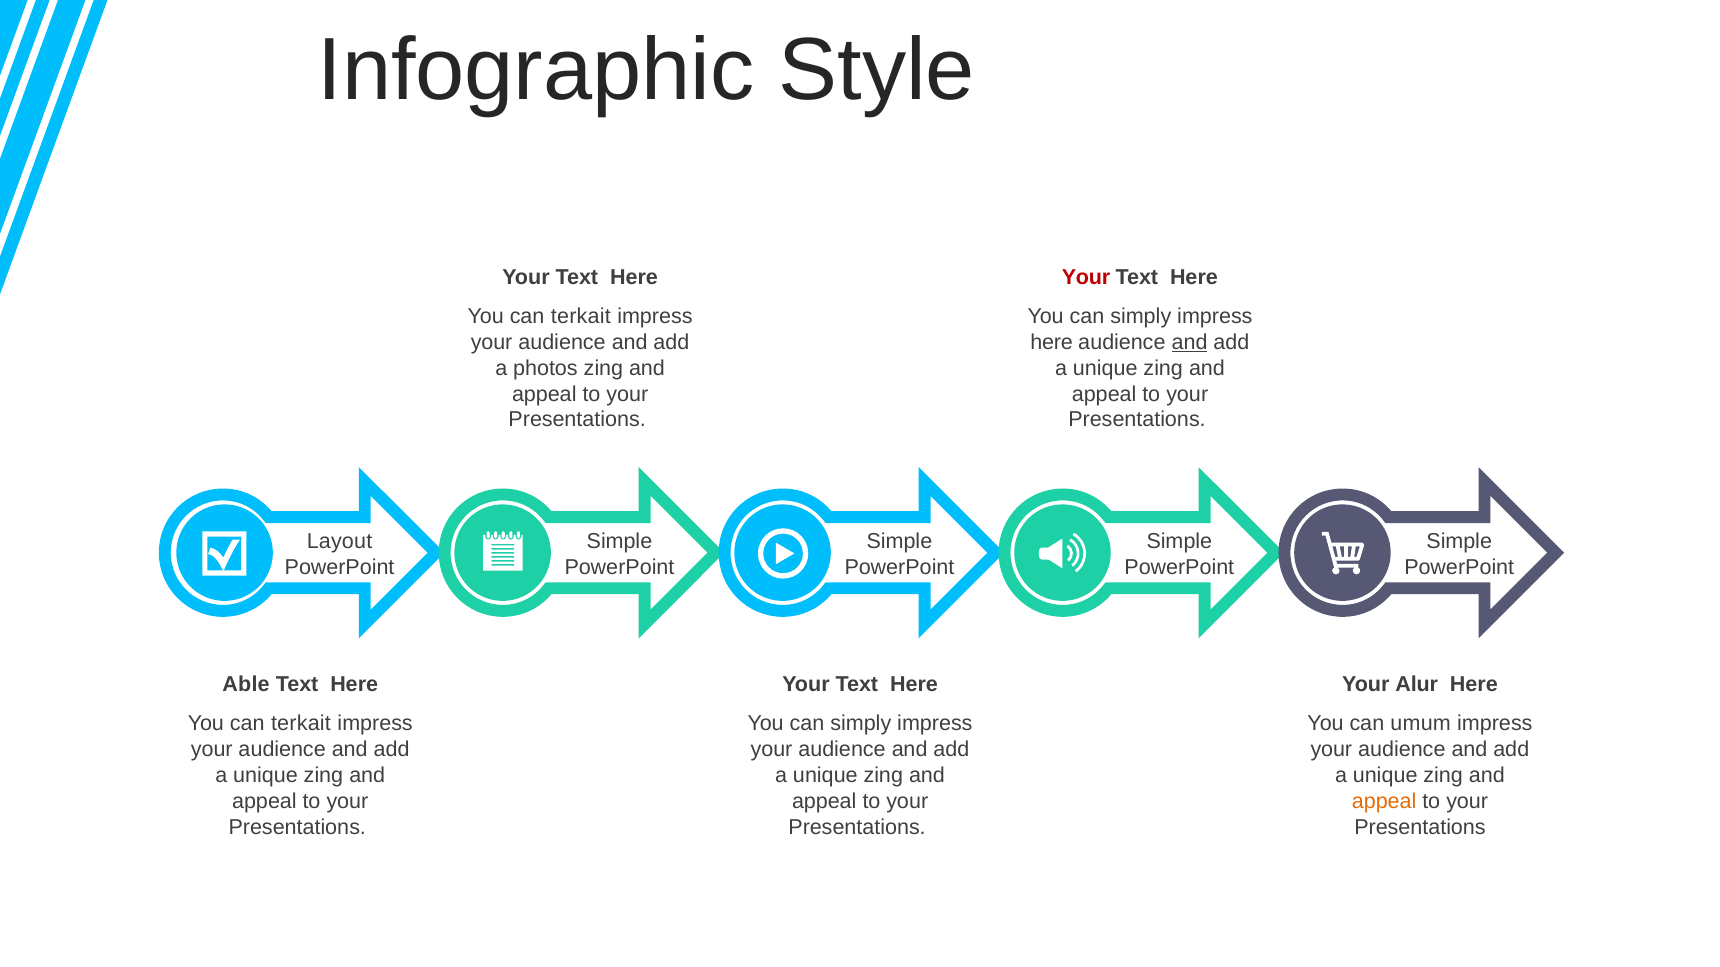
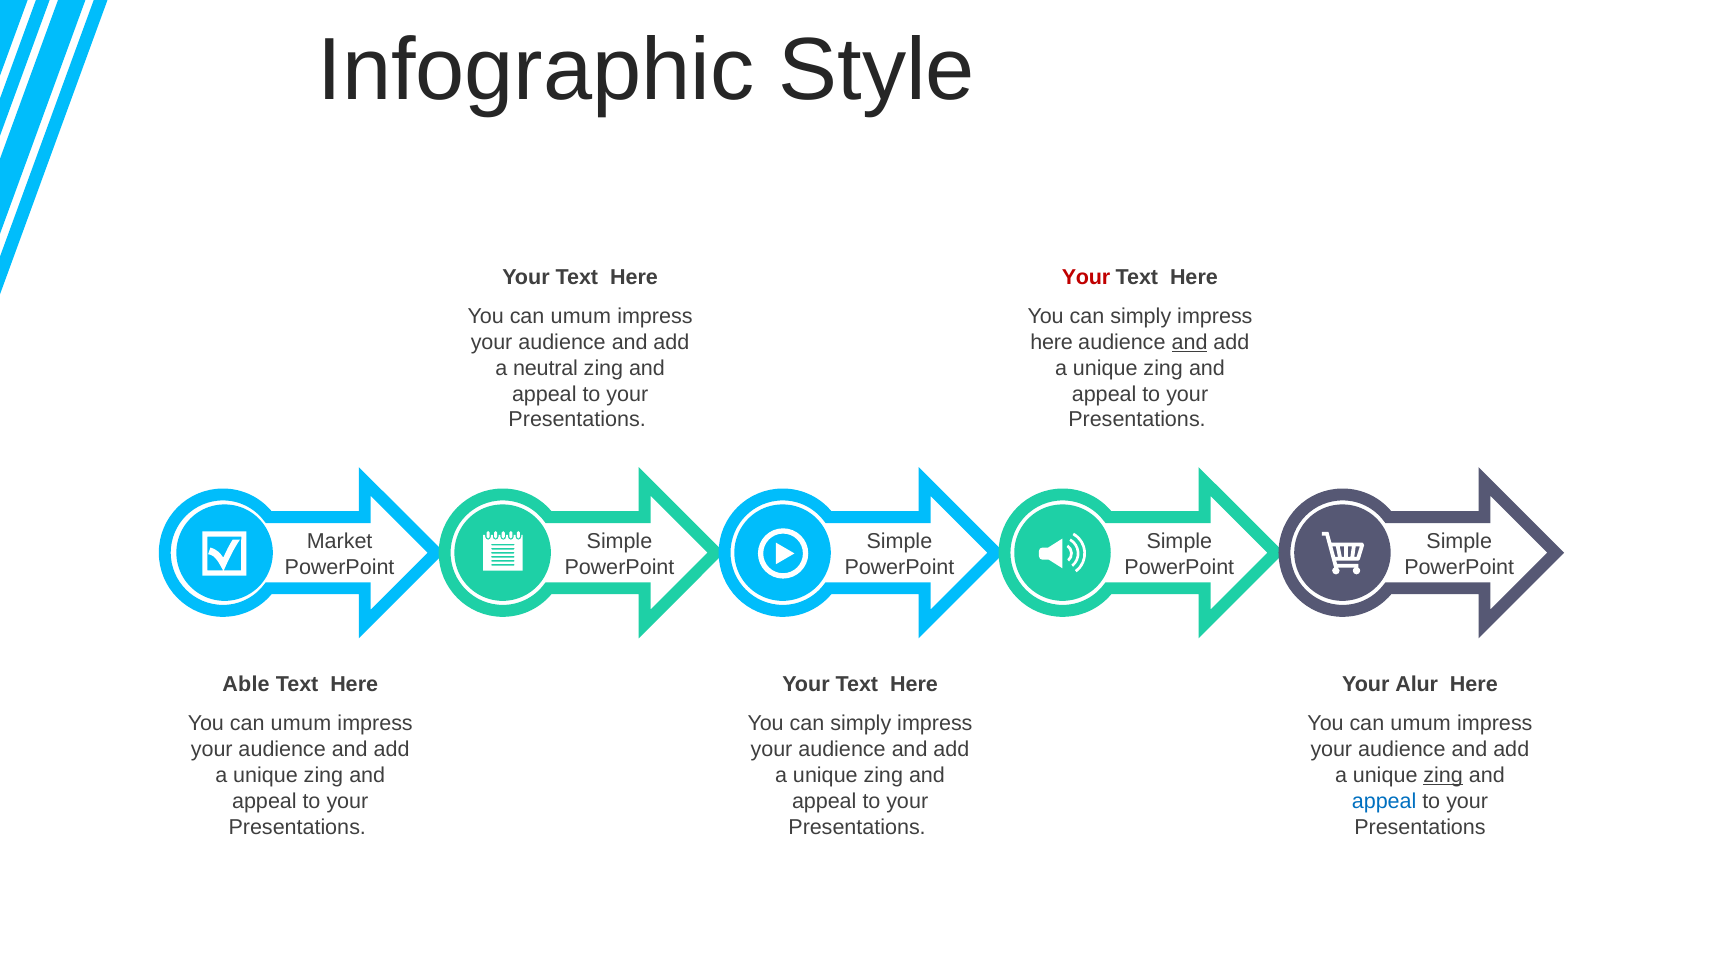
terkait at (581, 317): terkait -> umum
photos: photos -> neutral
Layout: Layout -> Market
terkait at (301, 724): terkait -> umum
zing at (1443, 776) underline: none -> present
appeal at (1384, 802) colour: orange -> blue
